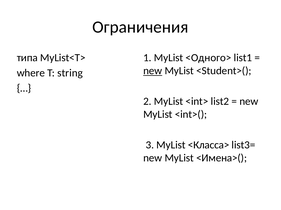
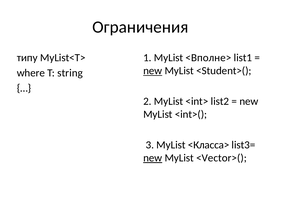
типа: типа -> типу
<Одного>: <Одного> -> <Вполне>
new at (153, 158) underline: none -> present
<Имена>(: <Имена>( -> <Vector>(
